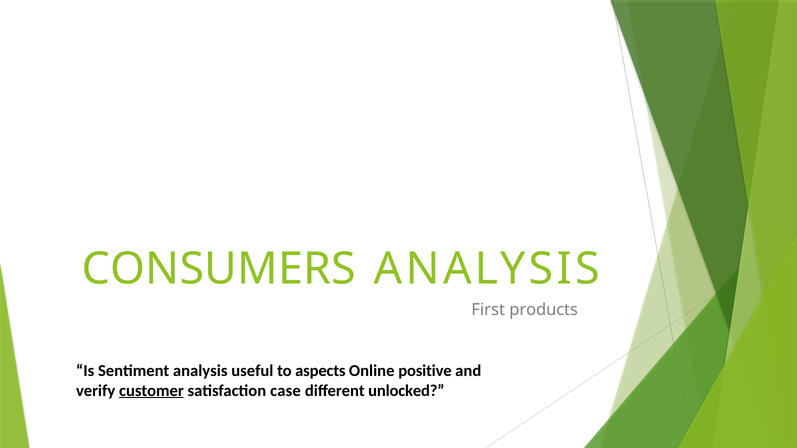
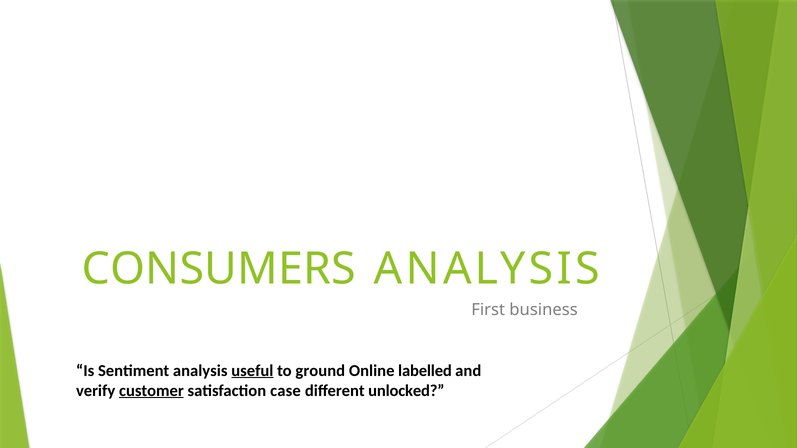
products: products -> business
useful underline: none -> present
aspects: aspects -> ground
positive: positive -> labelled
